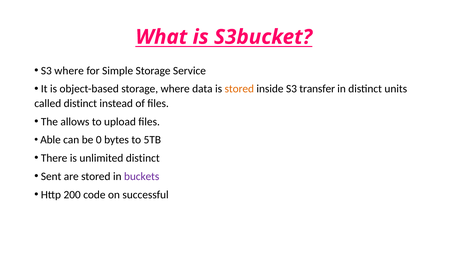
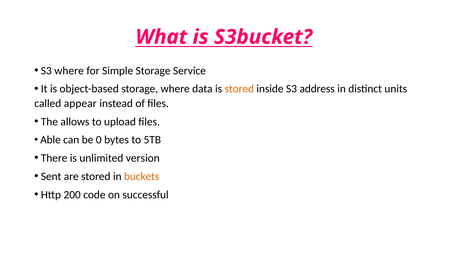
transfer: transfer -> address
called distinct: distinct -> appear
unlimited distinct: distinct -> version
buckets colour: purple -> orange
